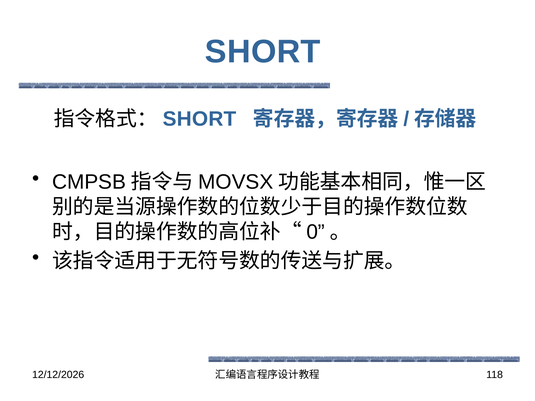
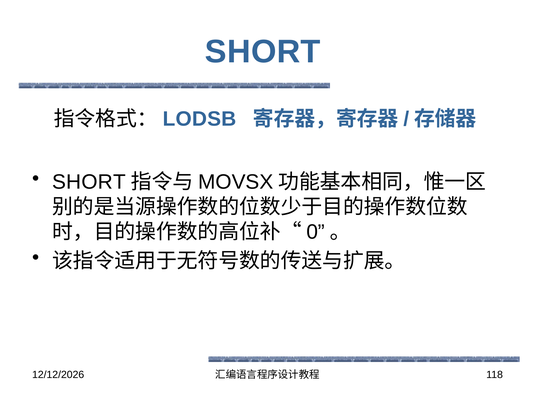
SHORT at (199, 119): SHORT -> LODSB
CMPSB at (89, 182): CMPSB -> SHORT
